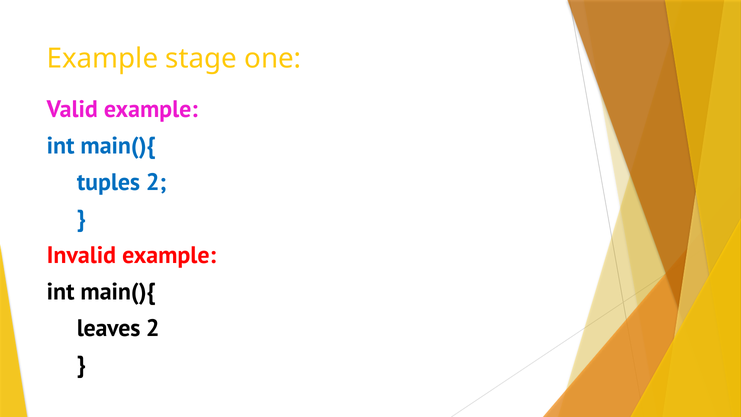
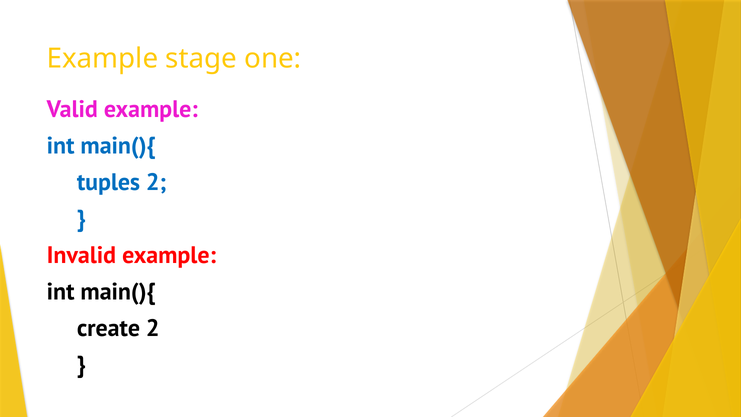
leaves: leaves -> create
